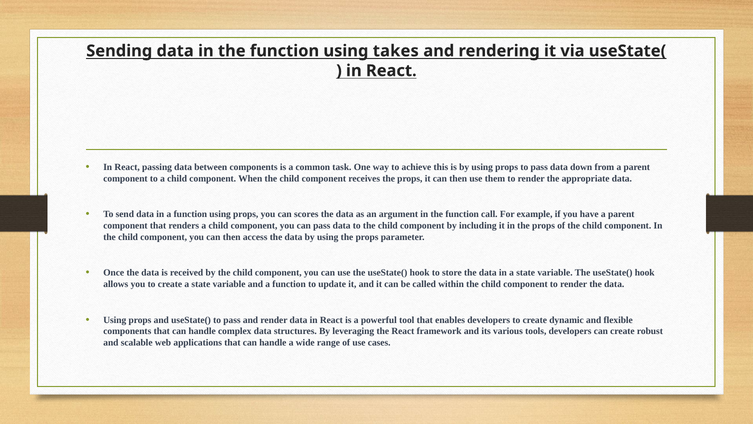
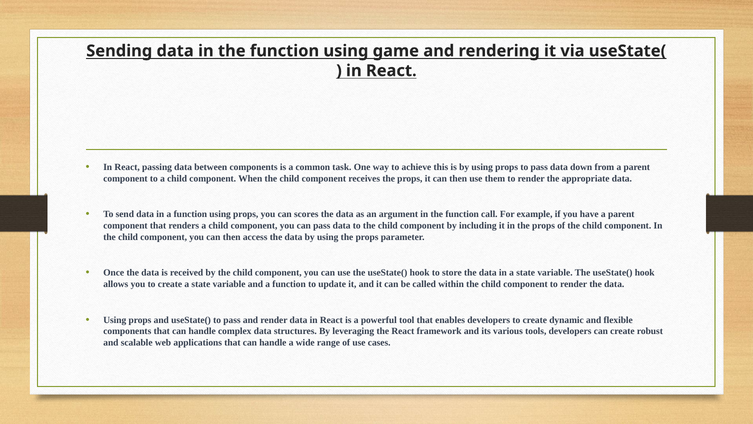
takes: takes -> game
